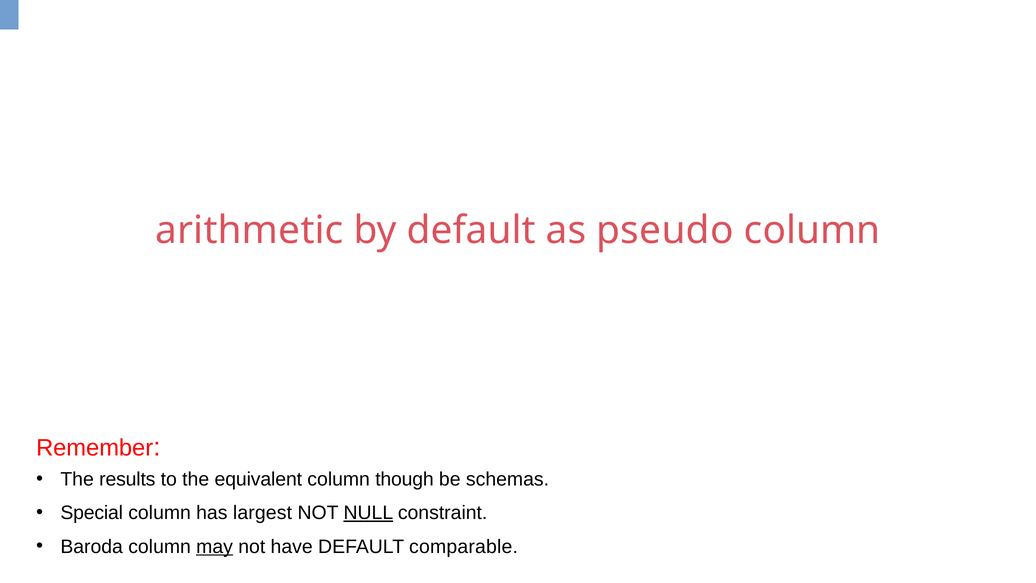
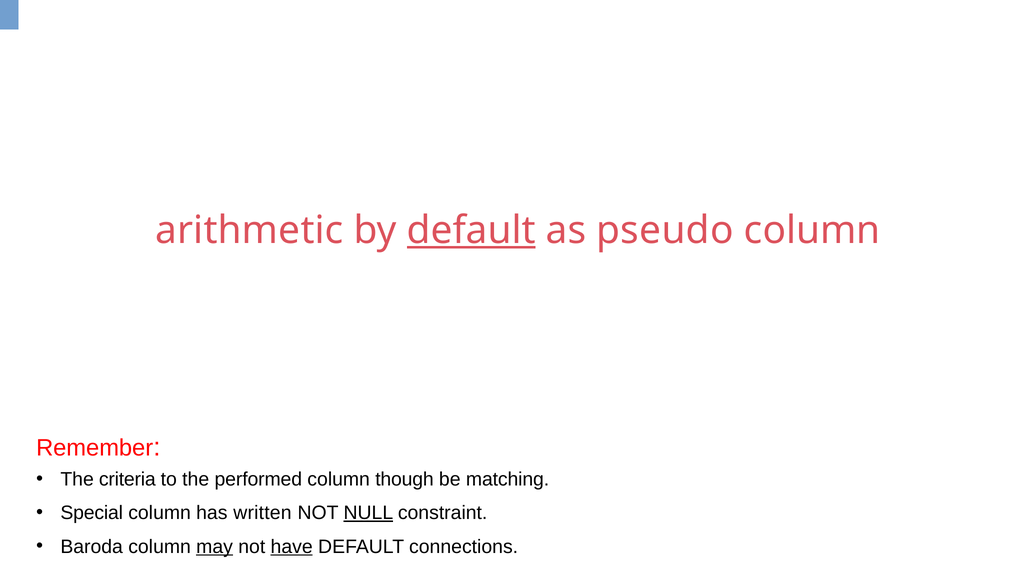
default at (471, 231) underline: none -> present
results: results -> criteria
equivalent: equivalent -> performed
schemas: schemas -> matching
largest: largest -> written
have underline: none -> present
comparable: comparable -> connections
